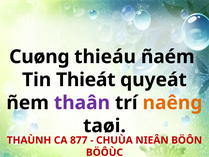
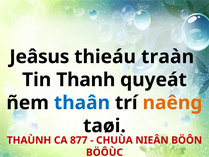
Cuøng: Cuøng -> Jeâsus
ñaém: ñaém -> traàn
Thieát: Thieát -> Thanh
thaân colour: purple -> blue
